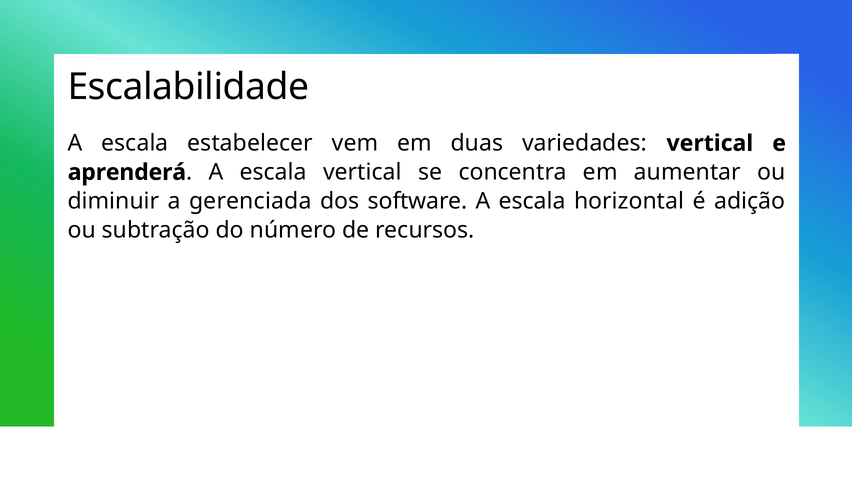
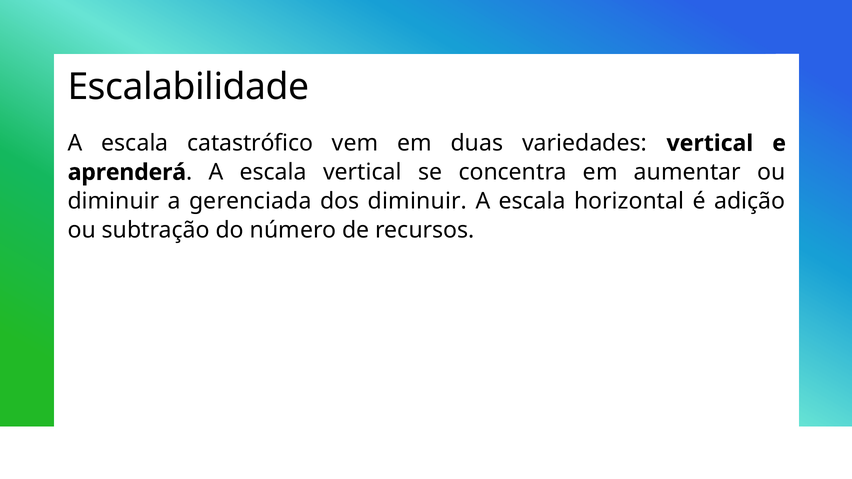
estabelecer: estabelecer -> catastrófico
dos software: software -> diminuir
